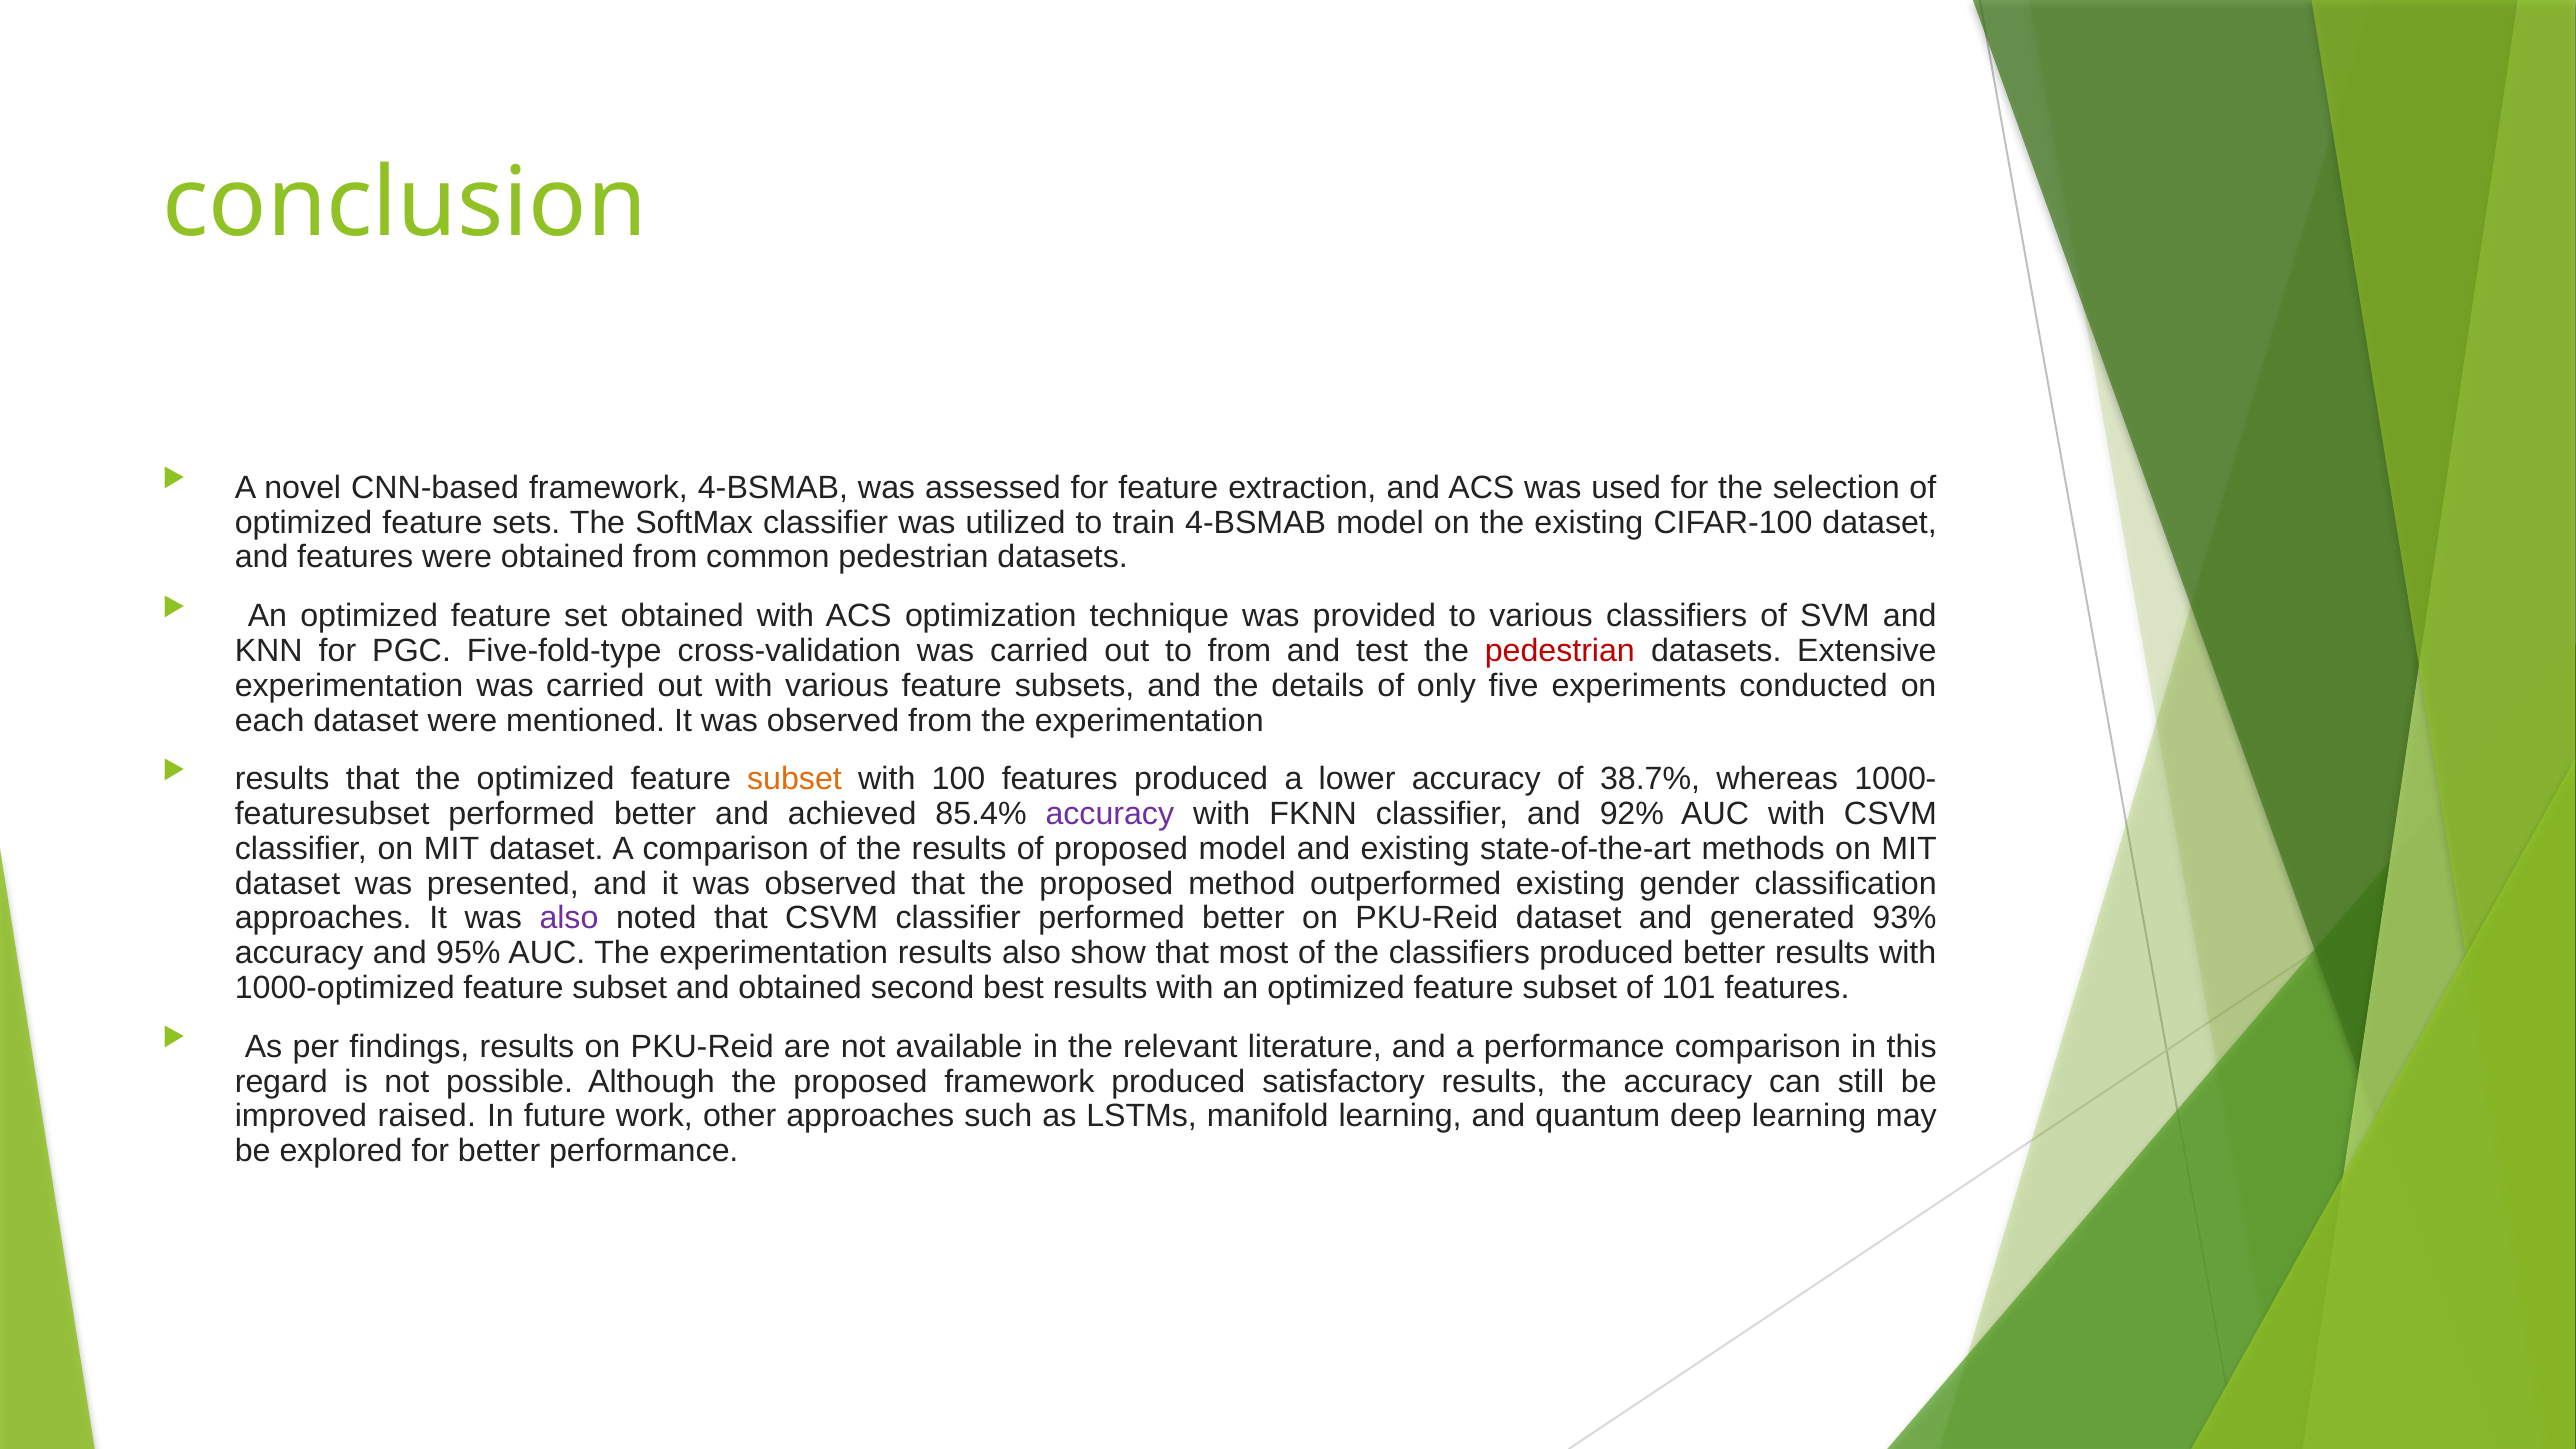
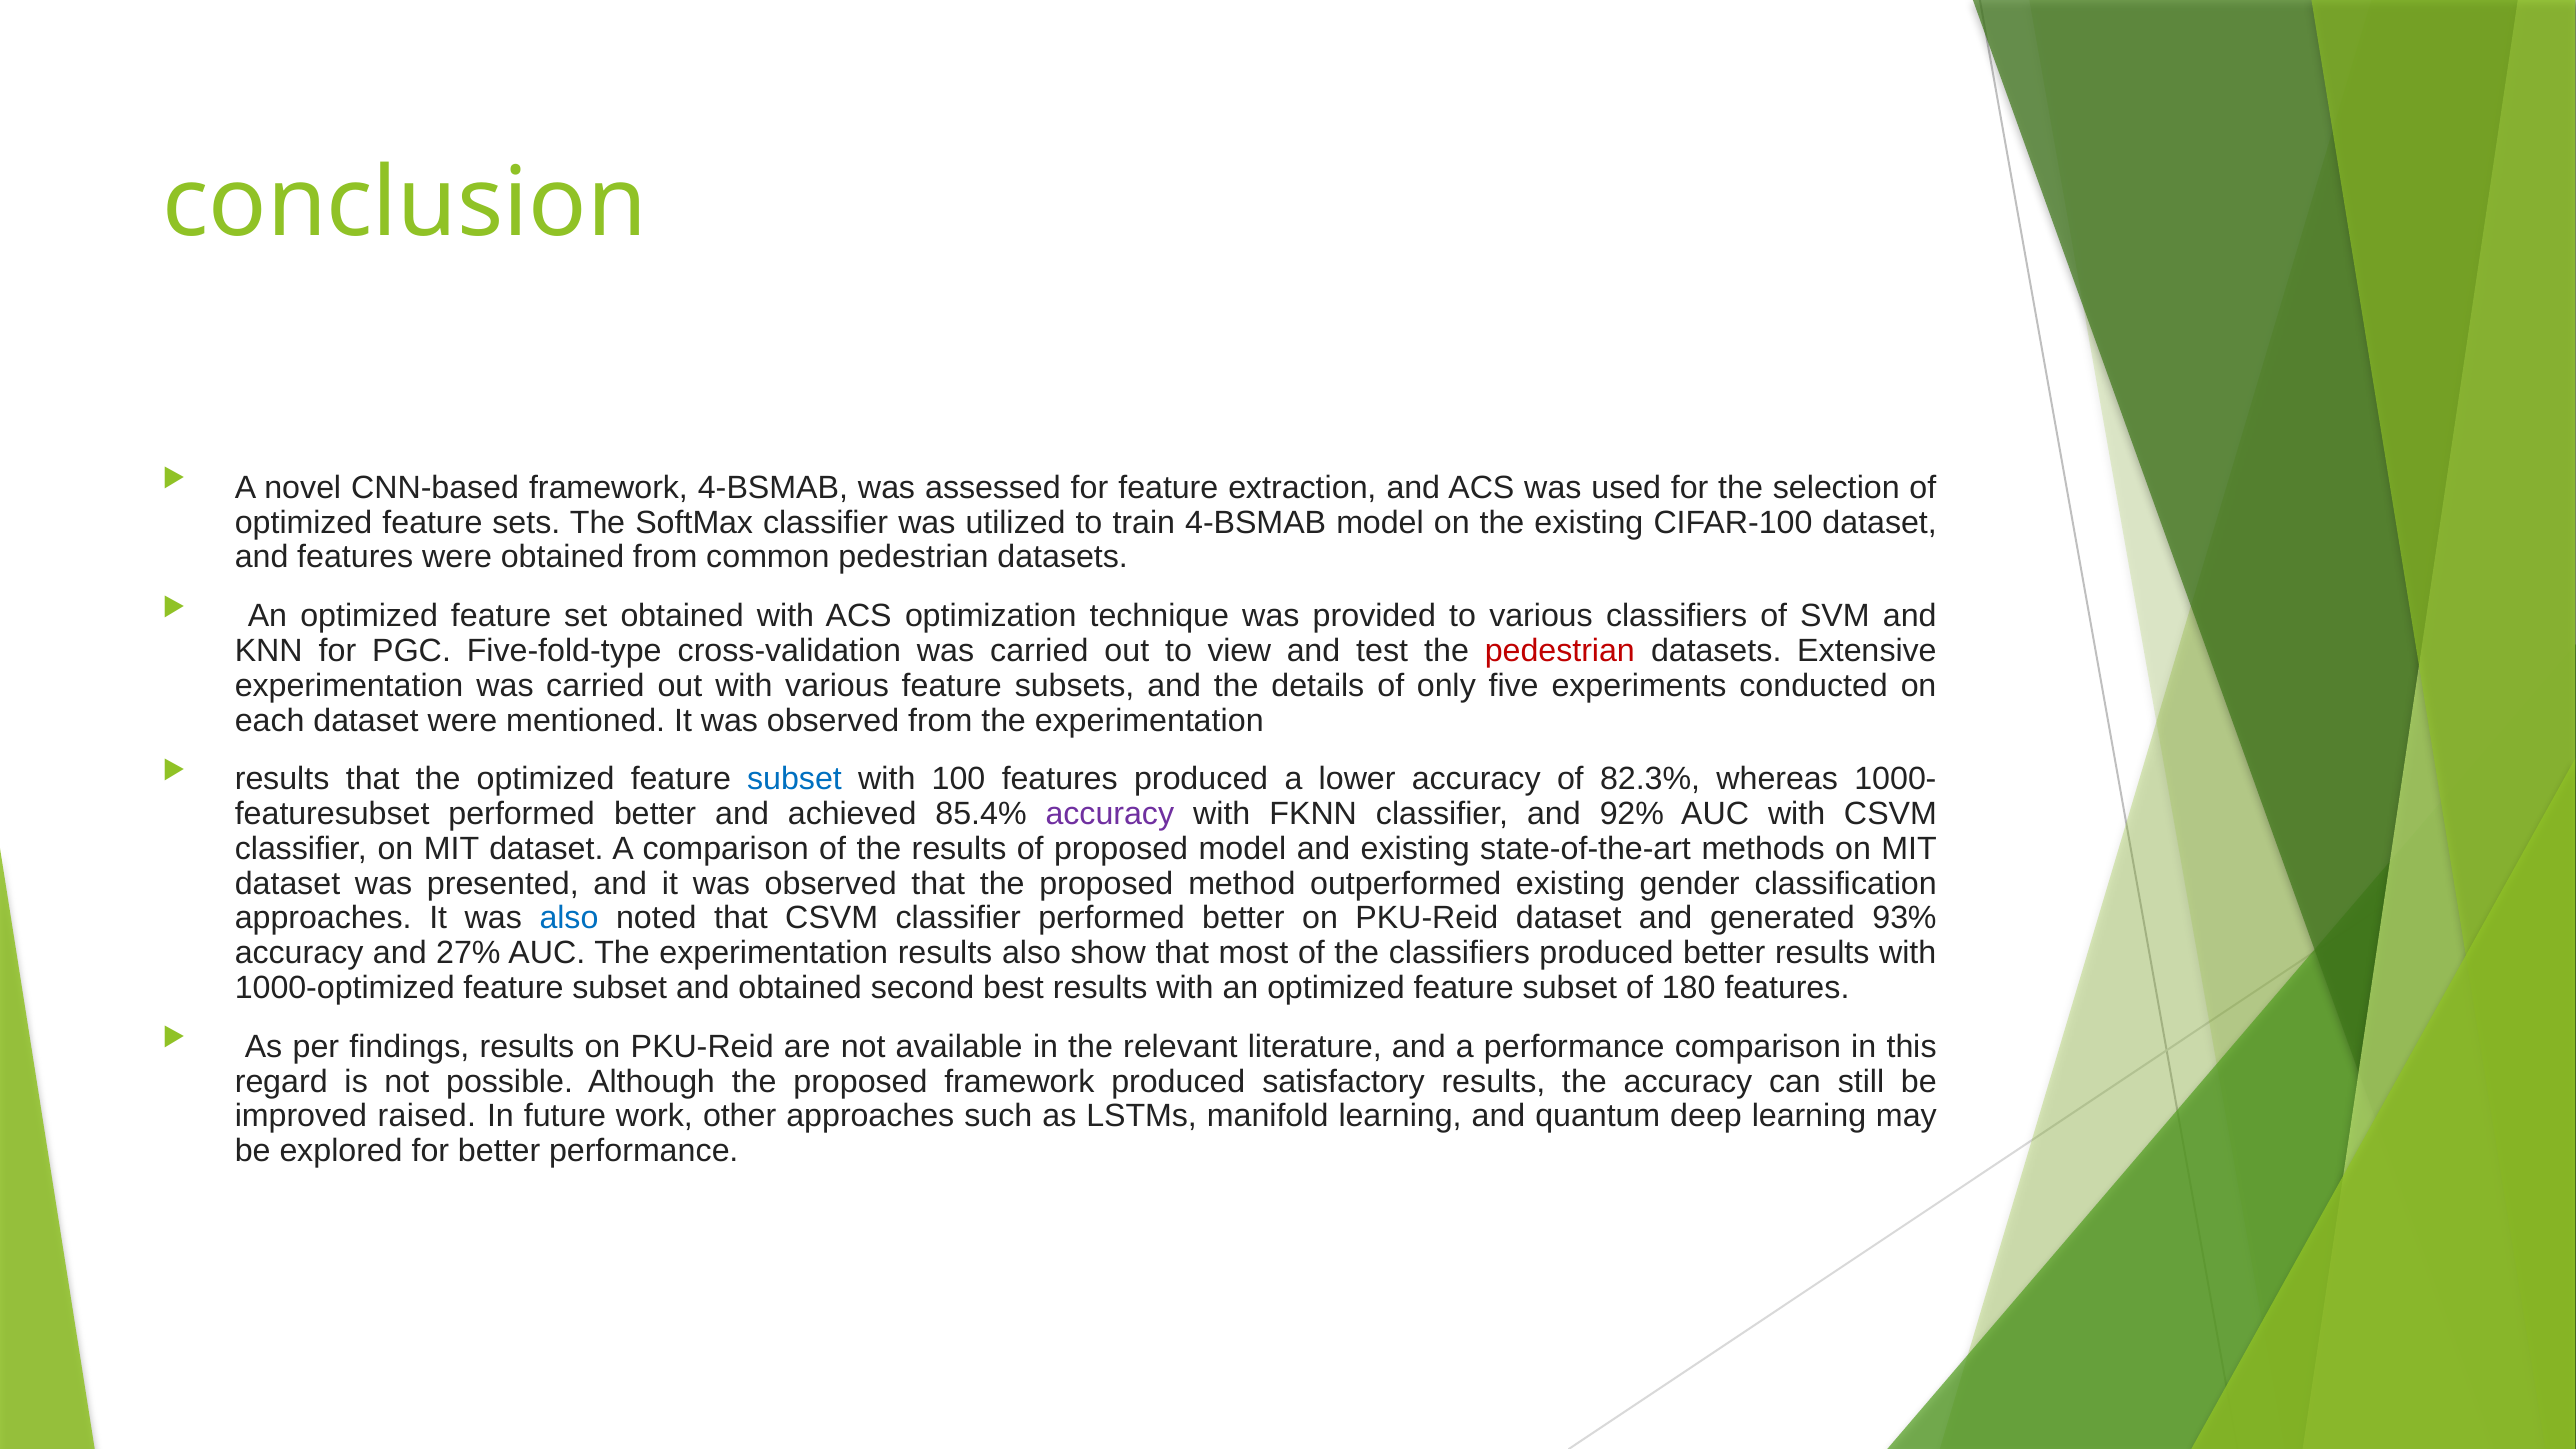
to from: from -> view
subset at (794, 779) colour: orange -> blue
38.7%: 38.7% -> 82.3%
also at (569, 918) colour: purple -> blue
95%: 95% -> 27%
101: 101 -> 180
